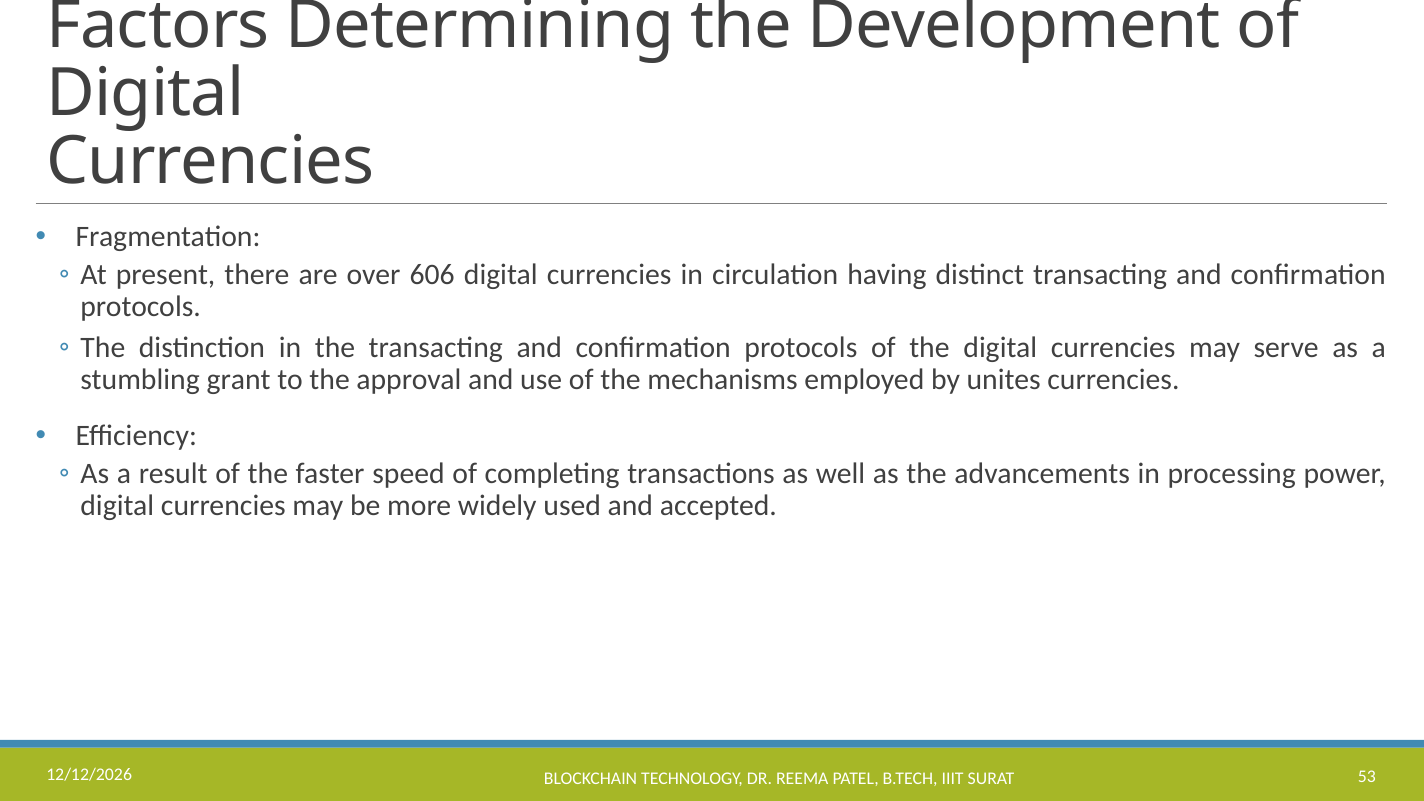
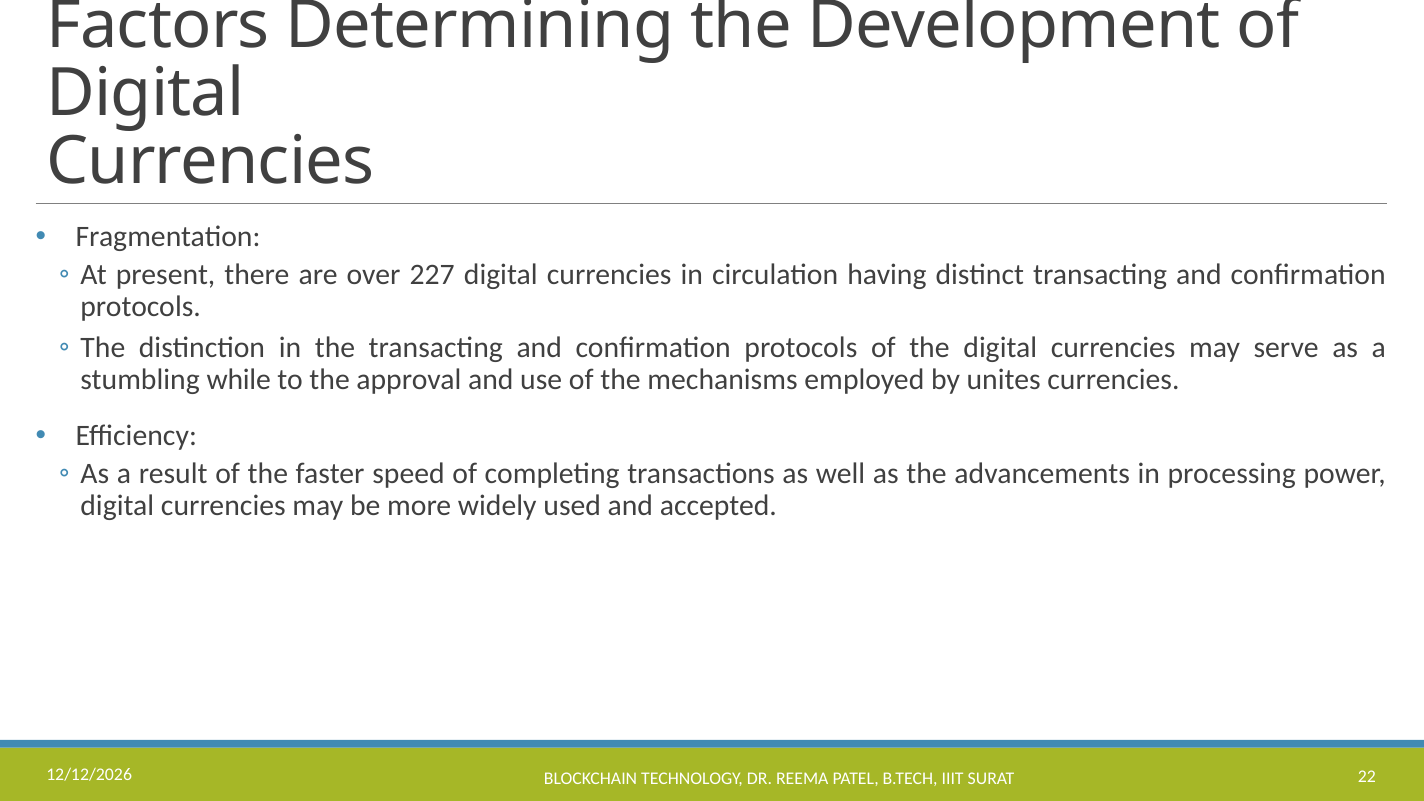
606: 606 -> 227
grant: grant -> while
53: 53 -> 22
